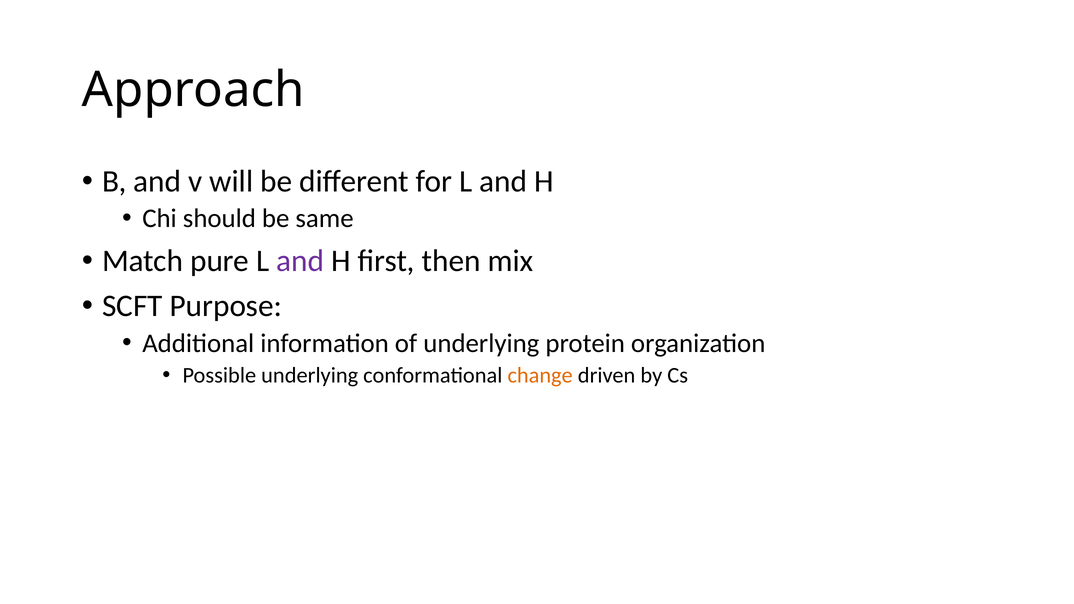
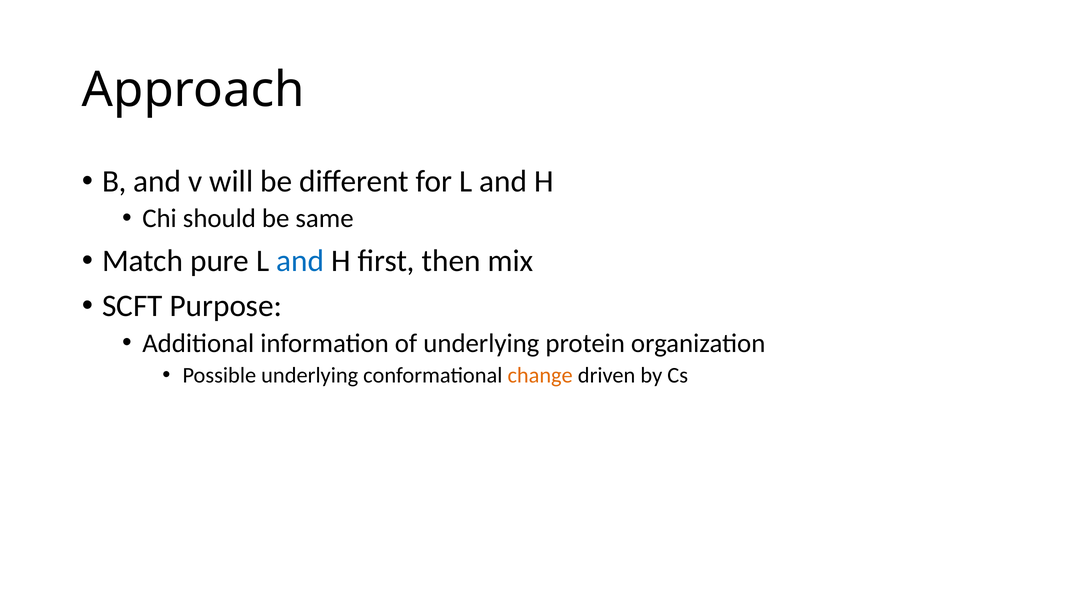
and at (300, 261) colour: purple -> blue
